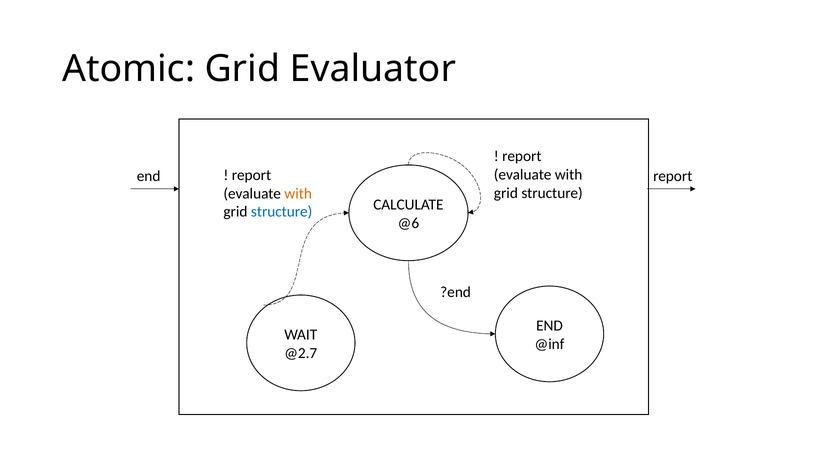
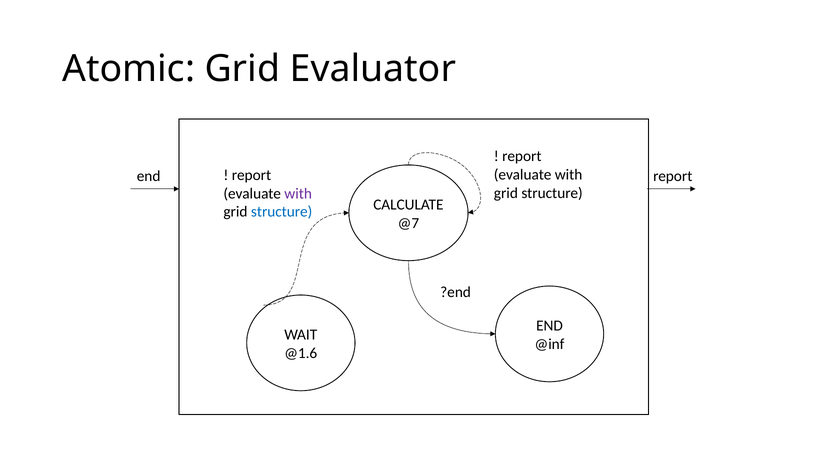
with at (298, 193) colour: orange -> purple
@6: @6 -> @7
@2.7: @2.7 -> @1.6
